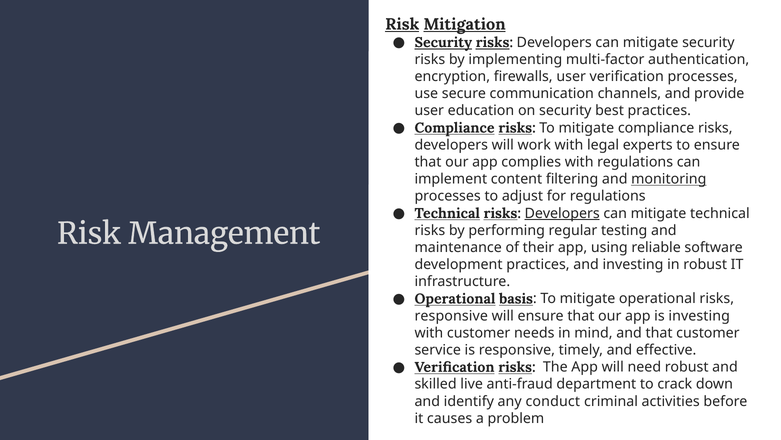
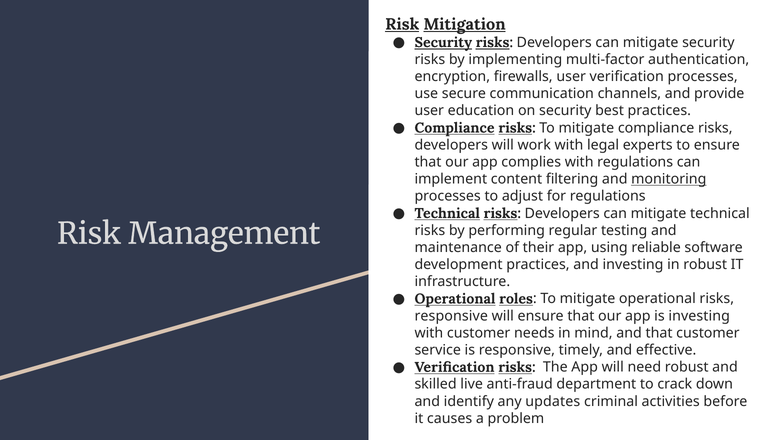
Developers at (562, 213) underline: present -> none
basis: basis -> roles
conduct: conduct -> updates
